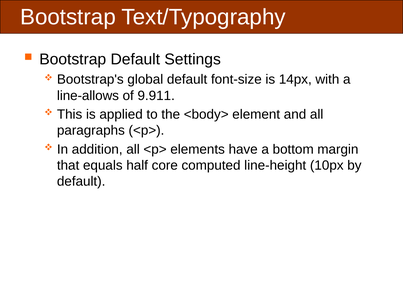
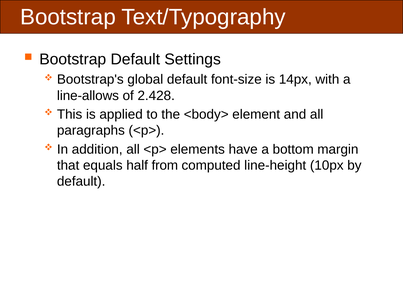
9.911: 9.911 -> 2.428
core: core -> from
